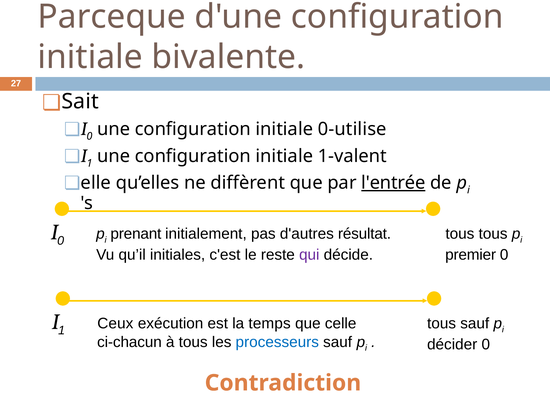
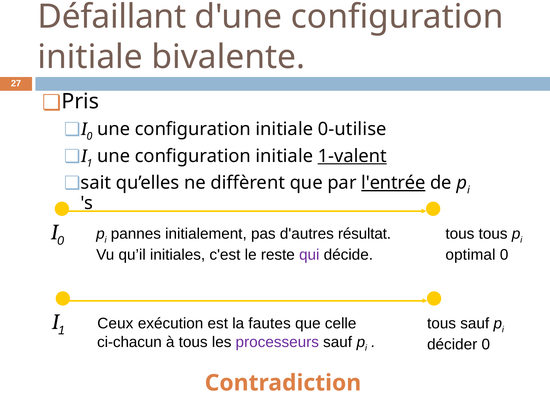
Parceque: Parceque -> Défaillant
Sait: Sait -> Pris
1-valent underline: none -> present
elle: elle -> sait
prenant: prenant -> pannes
premier: premier -> optimal
temps: temps -> fautes
processeurs colour: blue -> purple
